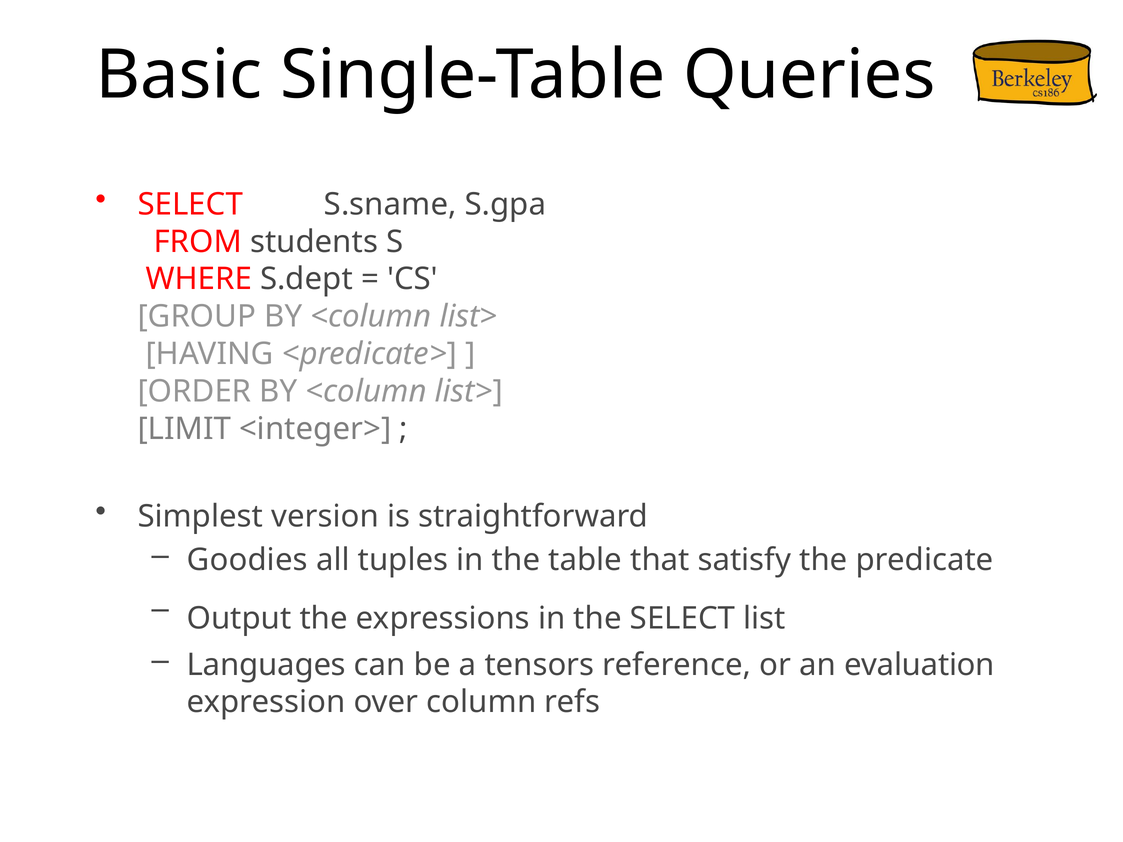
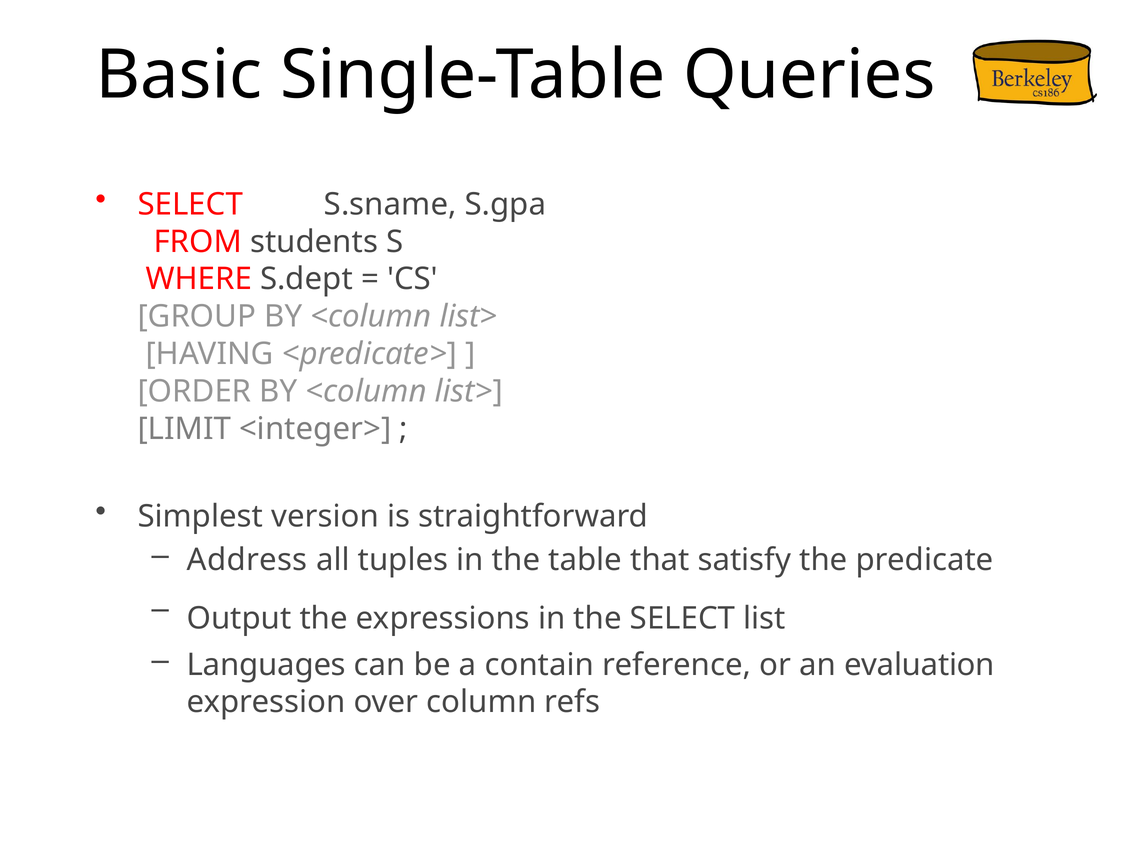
Goodies: Goodies -> Address
tensors: tensors -> contain
